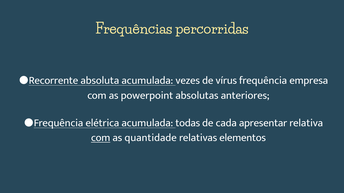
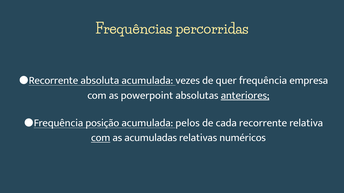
vírus: vírus -> quer
anteriores underline: none -> present
elétrica: elétrica -> posição
todas: todas -> pelos
cada apresentar: apresentar -> recorrente
quantidade: quantidade -> acumuladas
elementos: elementos -> numéricos
